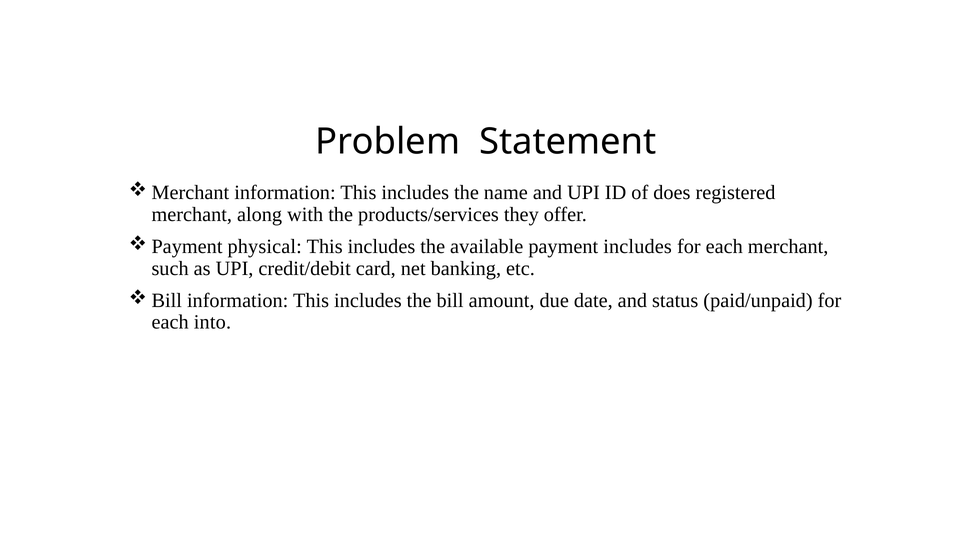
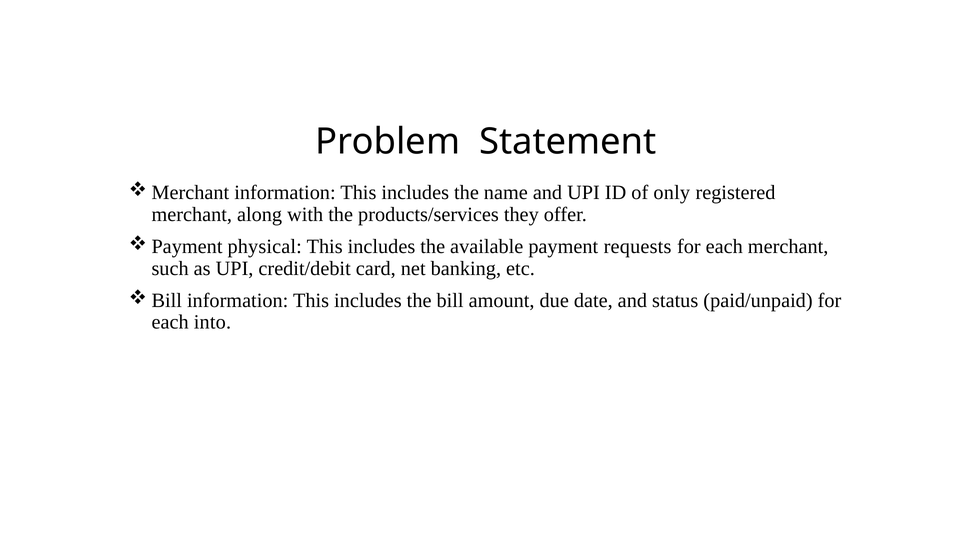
does: does -> only
payment includes: includes -> requests
